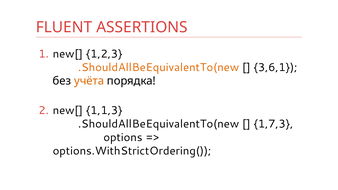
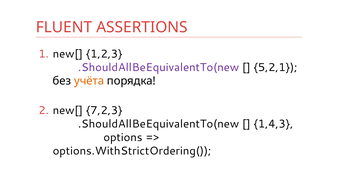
.ShouldAllBeEquivalentTo(new at (159, 68) colour: orange -> purple
3,6,1: 3,6,1 -> 5,2,1
1,1,3: 1,1,3 -> 7,2,3
1,7,3: 1,7,3 -> 1,4,3
